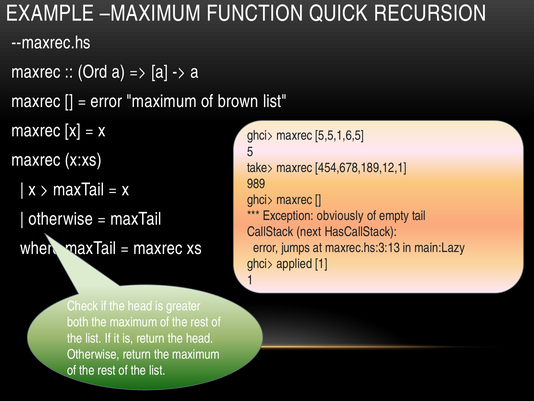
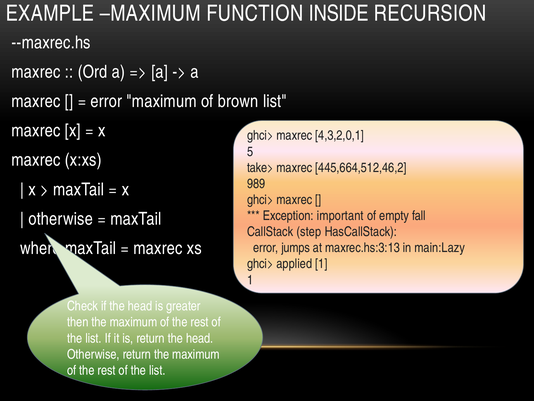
QUICK: QUICK -> INSIDE
5,5,1,6,5: 5,5,1,6,5 -> 4,3,2,0,1
454,678,189,12,1: 454,678,189,12,1 -> 445,664,512,46,2
obviously: obviously -> important
tail: tail -> fall
next: next -> step
both: both -> then
